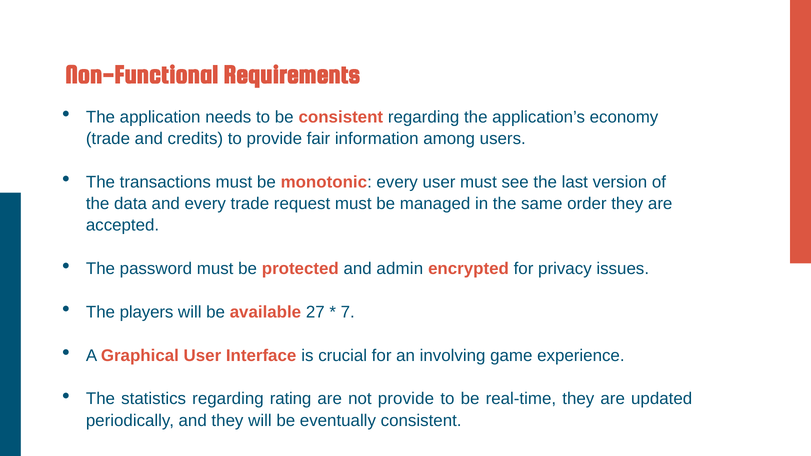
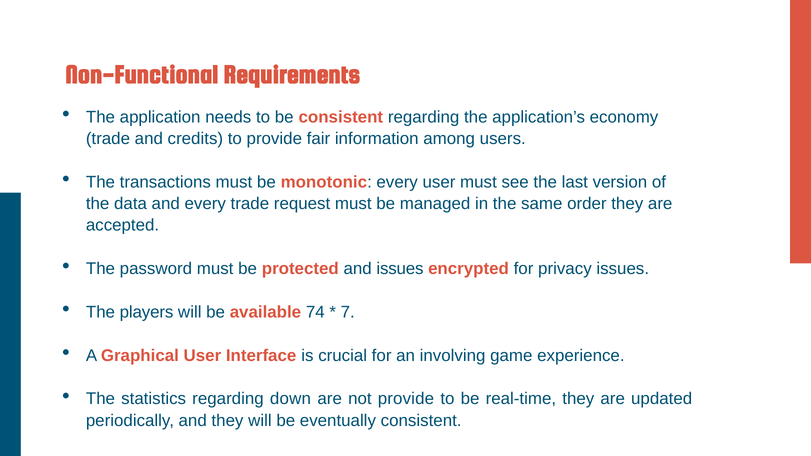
and admin: admin -> issues
27: 27 -> 74
rating: rating -> down
